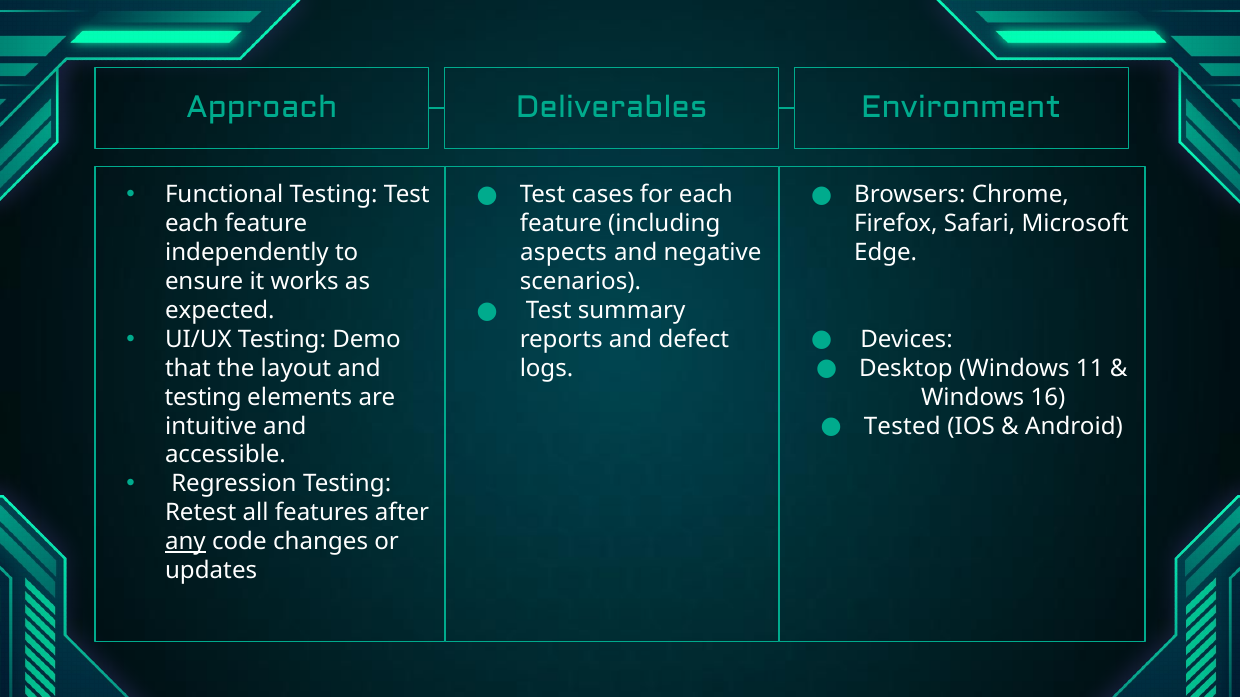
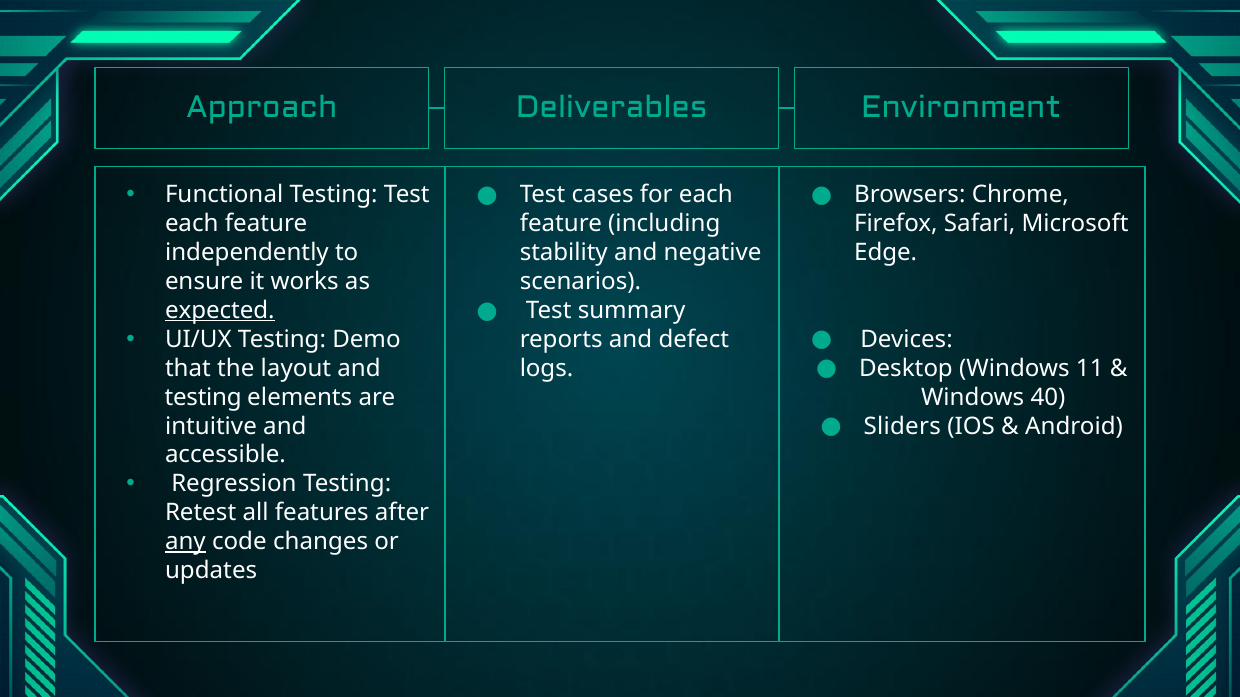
aspects: aspects -> stability
expected underline: none -> present
16: 16 -> 40
Tested: Tested -> Sliders
